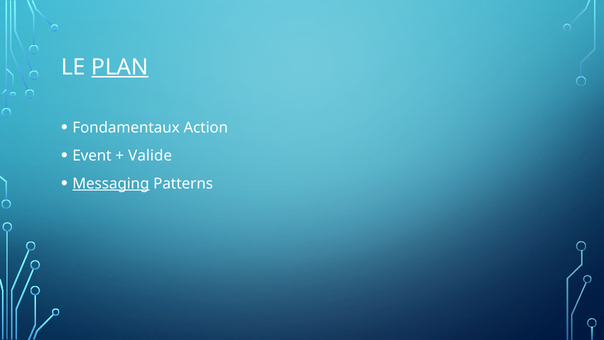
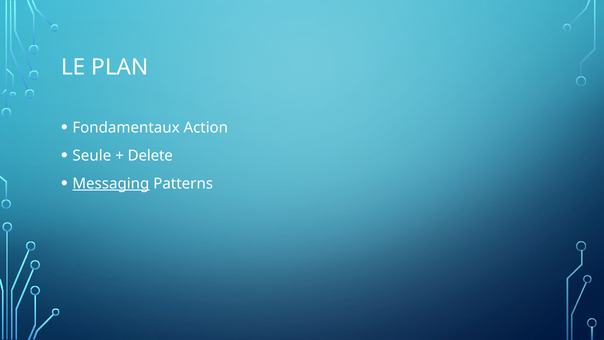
PLAN underline: present -> none
Event: Event -> Seule
Valide: Valide -> Delete
